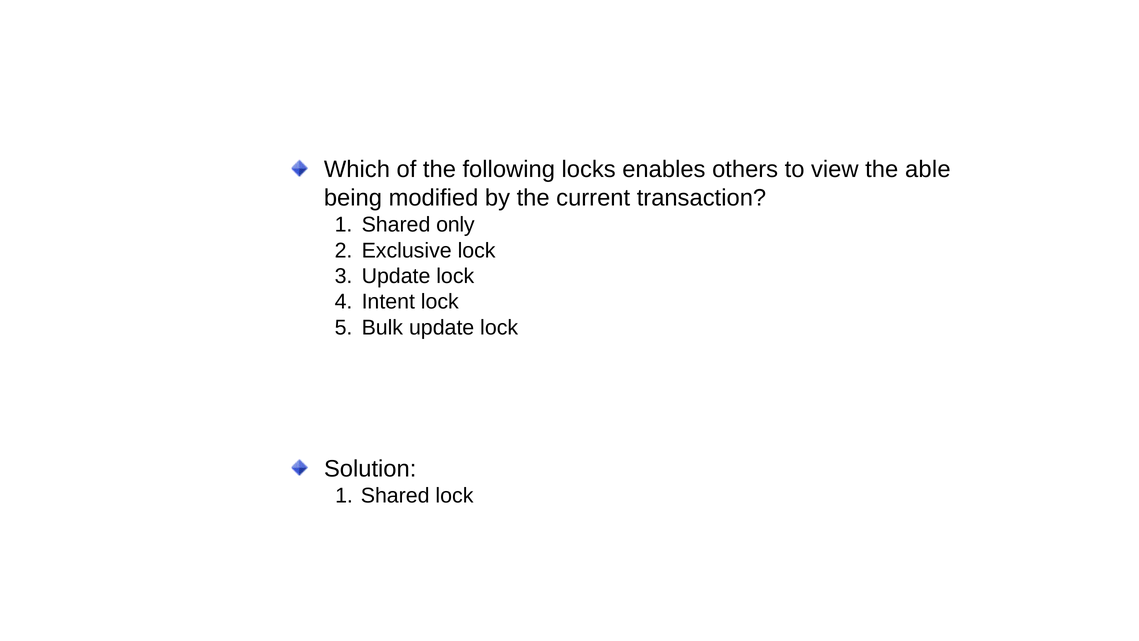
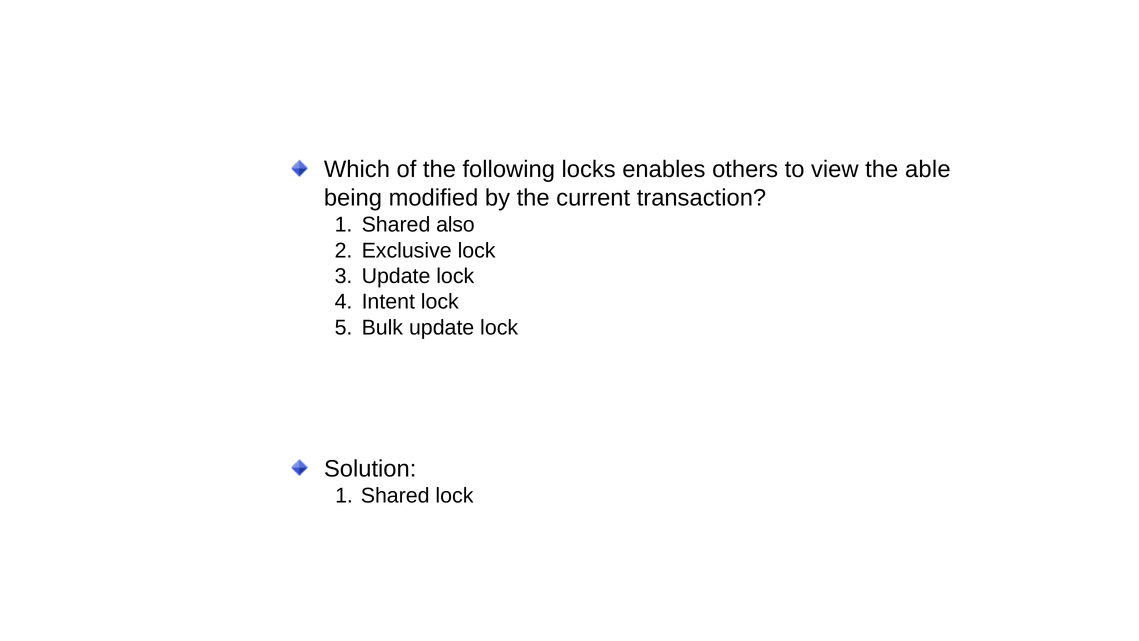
only: only -> also
